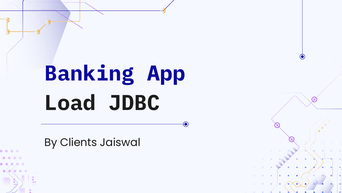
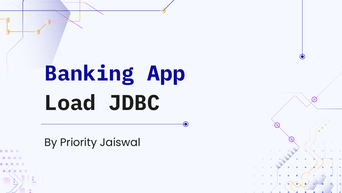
Clients: Clients -> Priority
